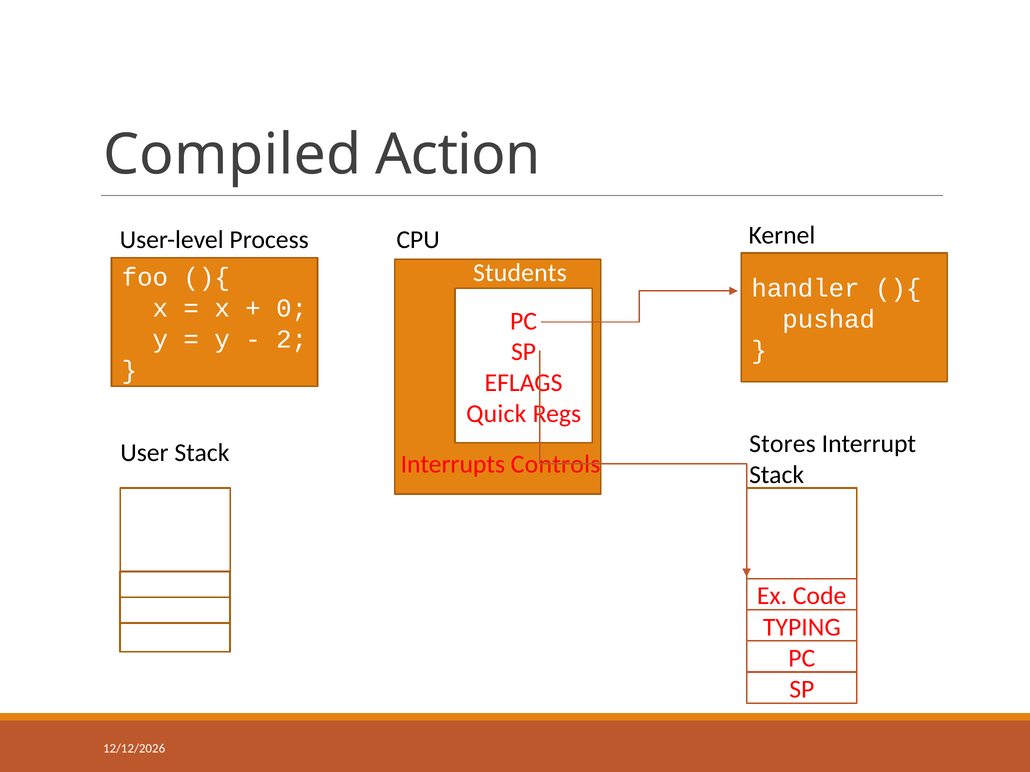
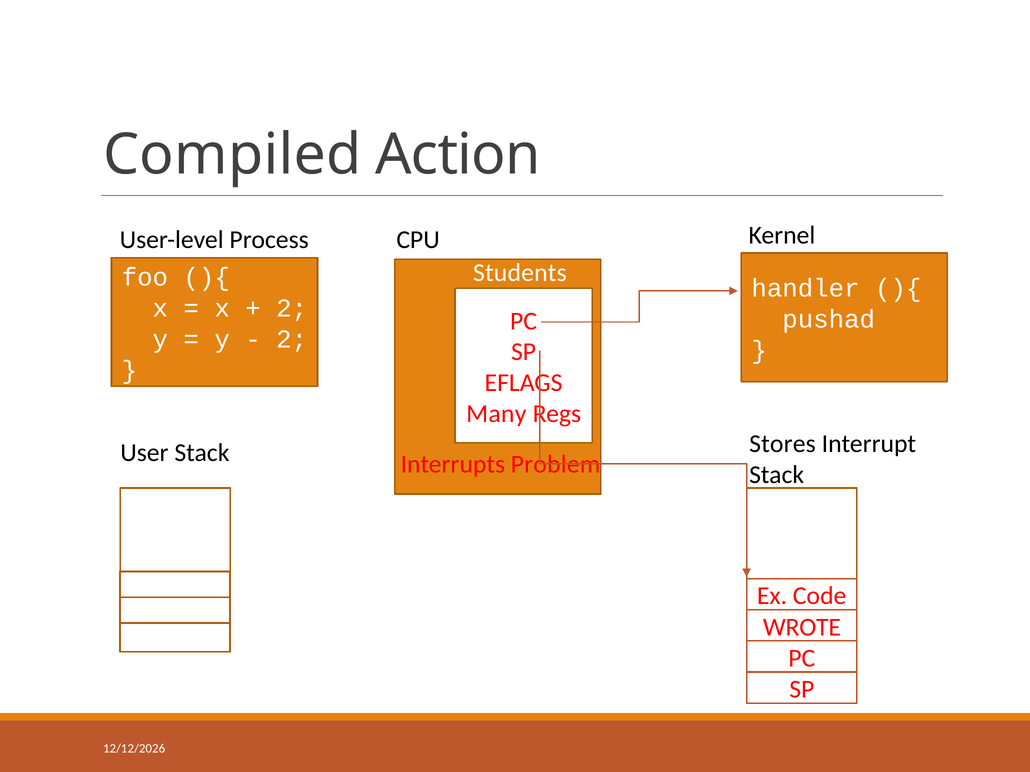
0 at (292, 309): 0 -> 2
Quick: Quick -> Many
Controls: Controls -> Problem
TYPING: TYPING -> WROTE
